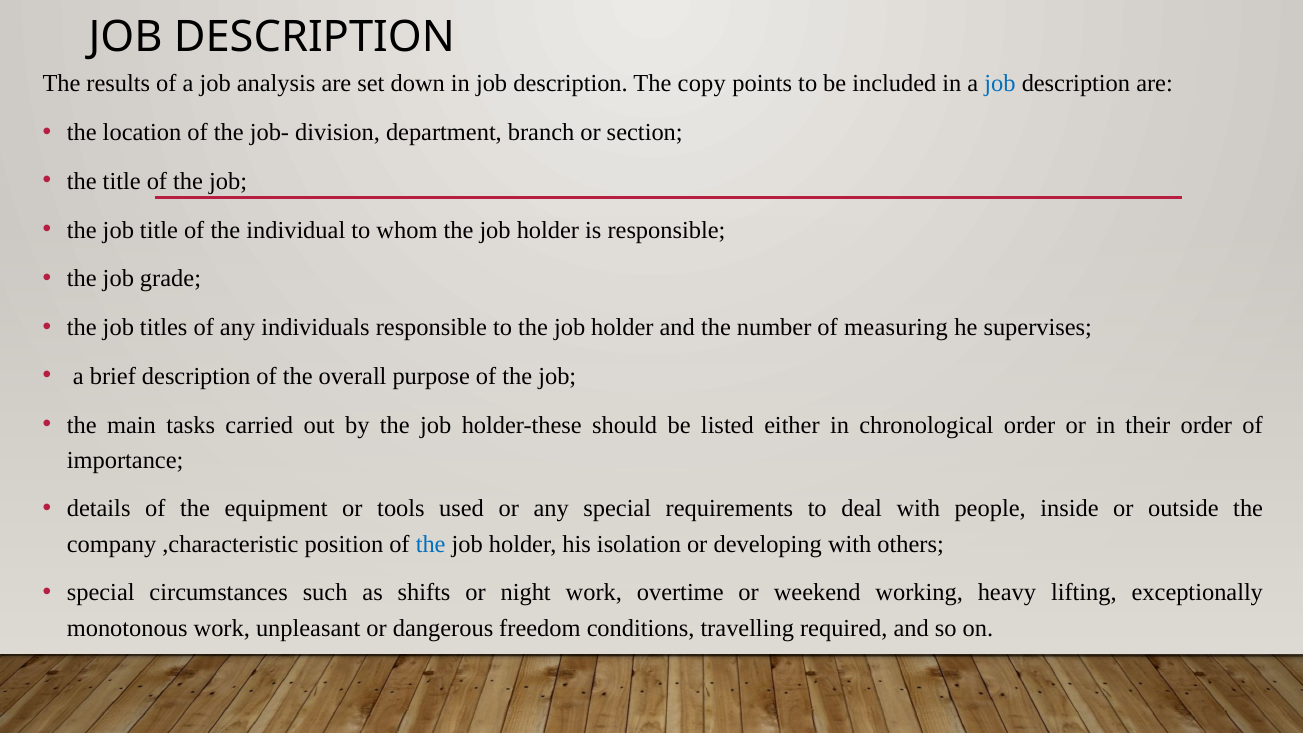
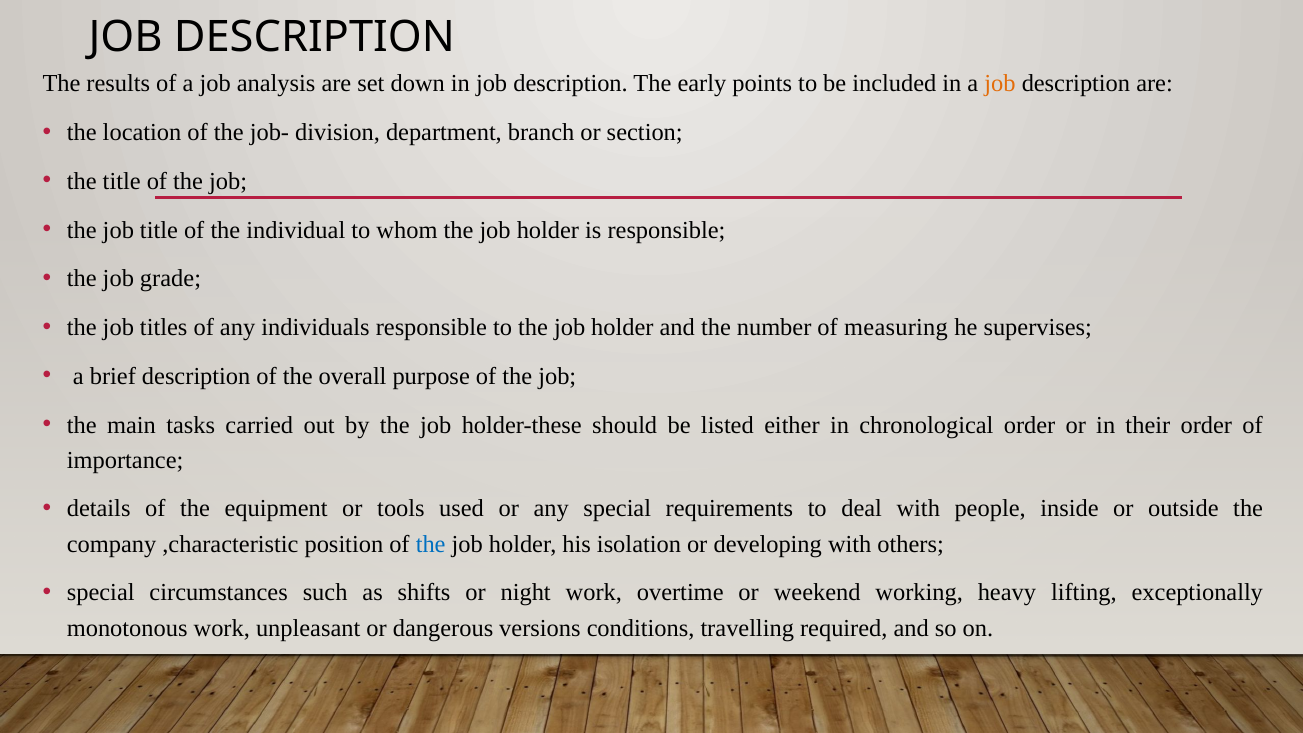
copy: copy -> early
job at (1000, 84) colour: blue -> orange
freedom: freedom -> versions
